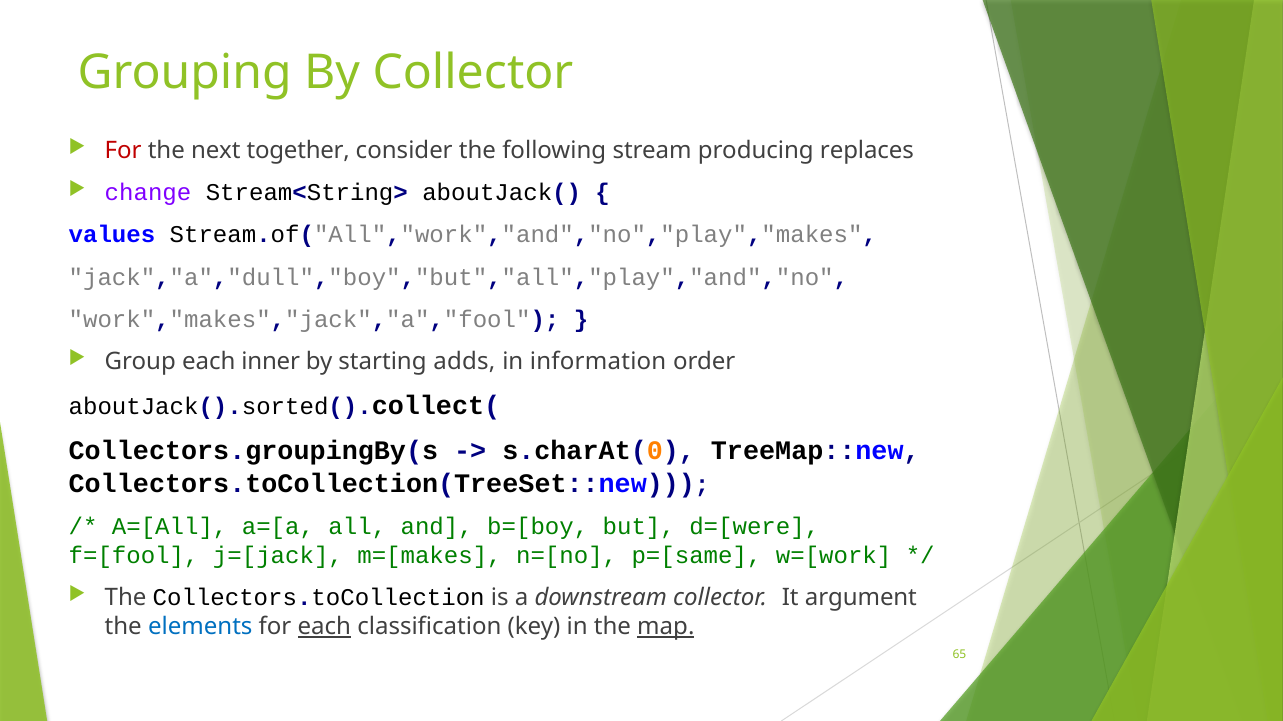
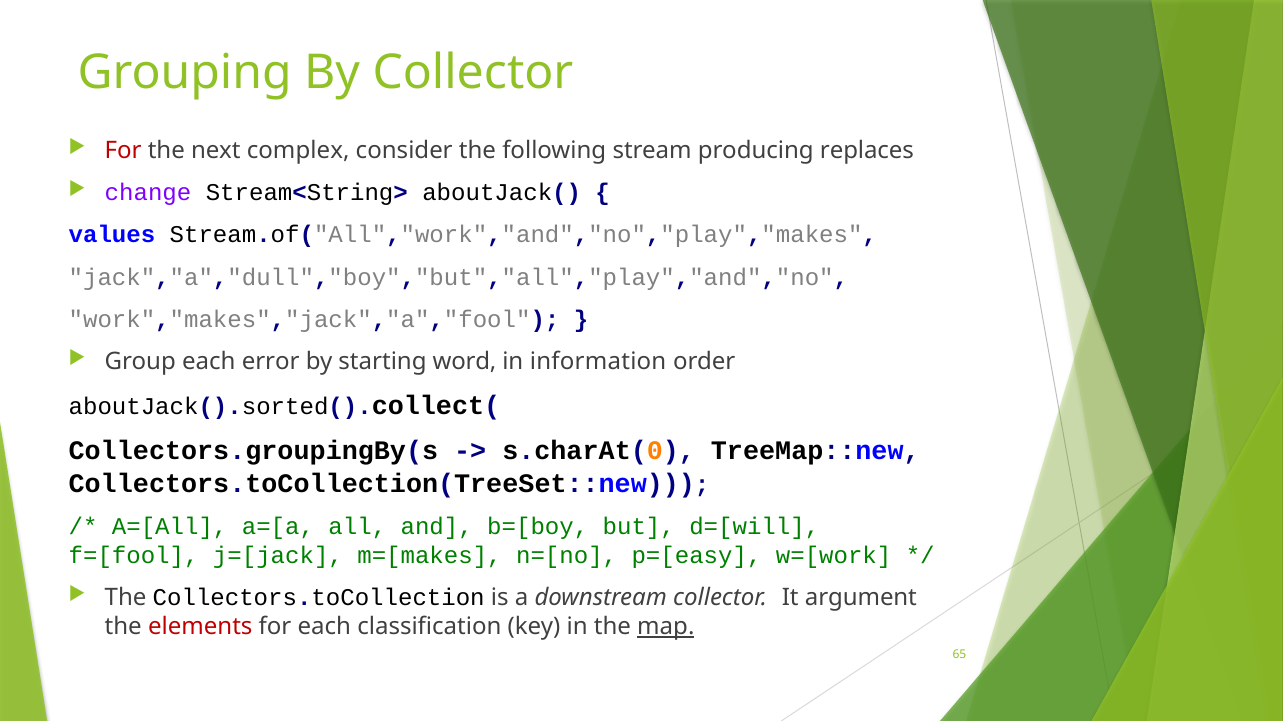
together: together -> complex
inner: inner -> error
adds: adds -> word
d=[were: d=[were -> d=[will
p=[same: p=[same -> p=[easy
elements colour: blue -> red
each at (324, 627) underline: present -> none
